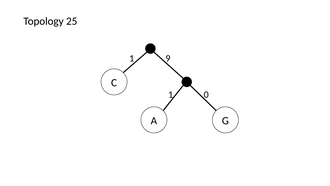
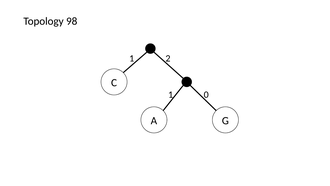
25: 25 -> 98
9: 9 -> 2
